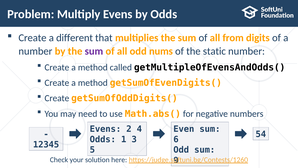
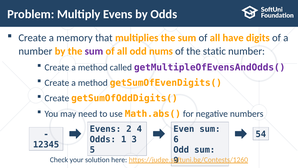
different: different -> memory
from: from -> have
getMultipleOfEvensAndOdds( colour: black -> purple
